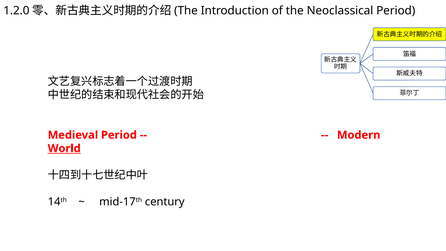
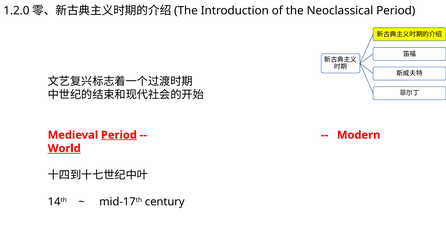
Period at (119, 135) underline: none -> present
